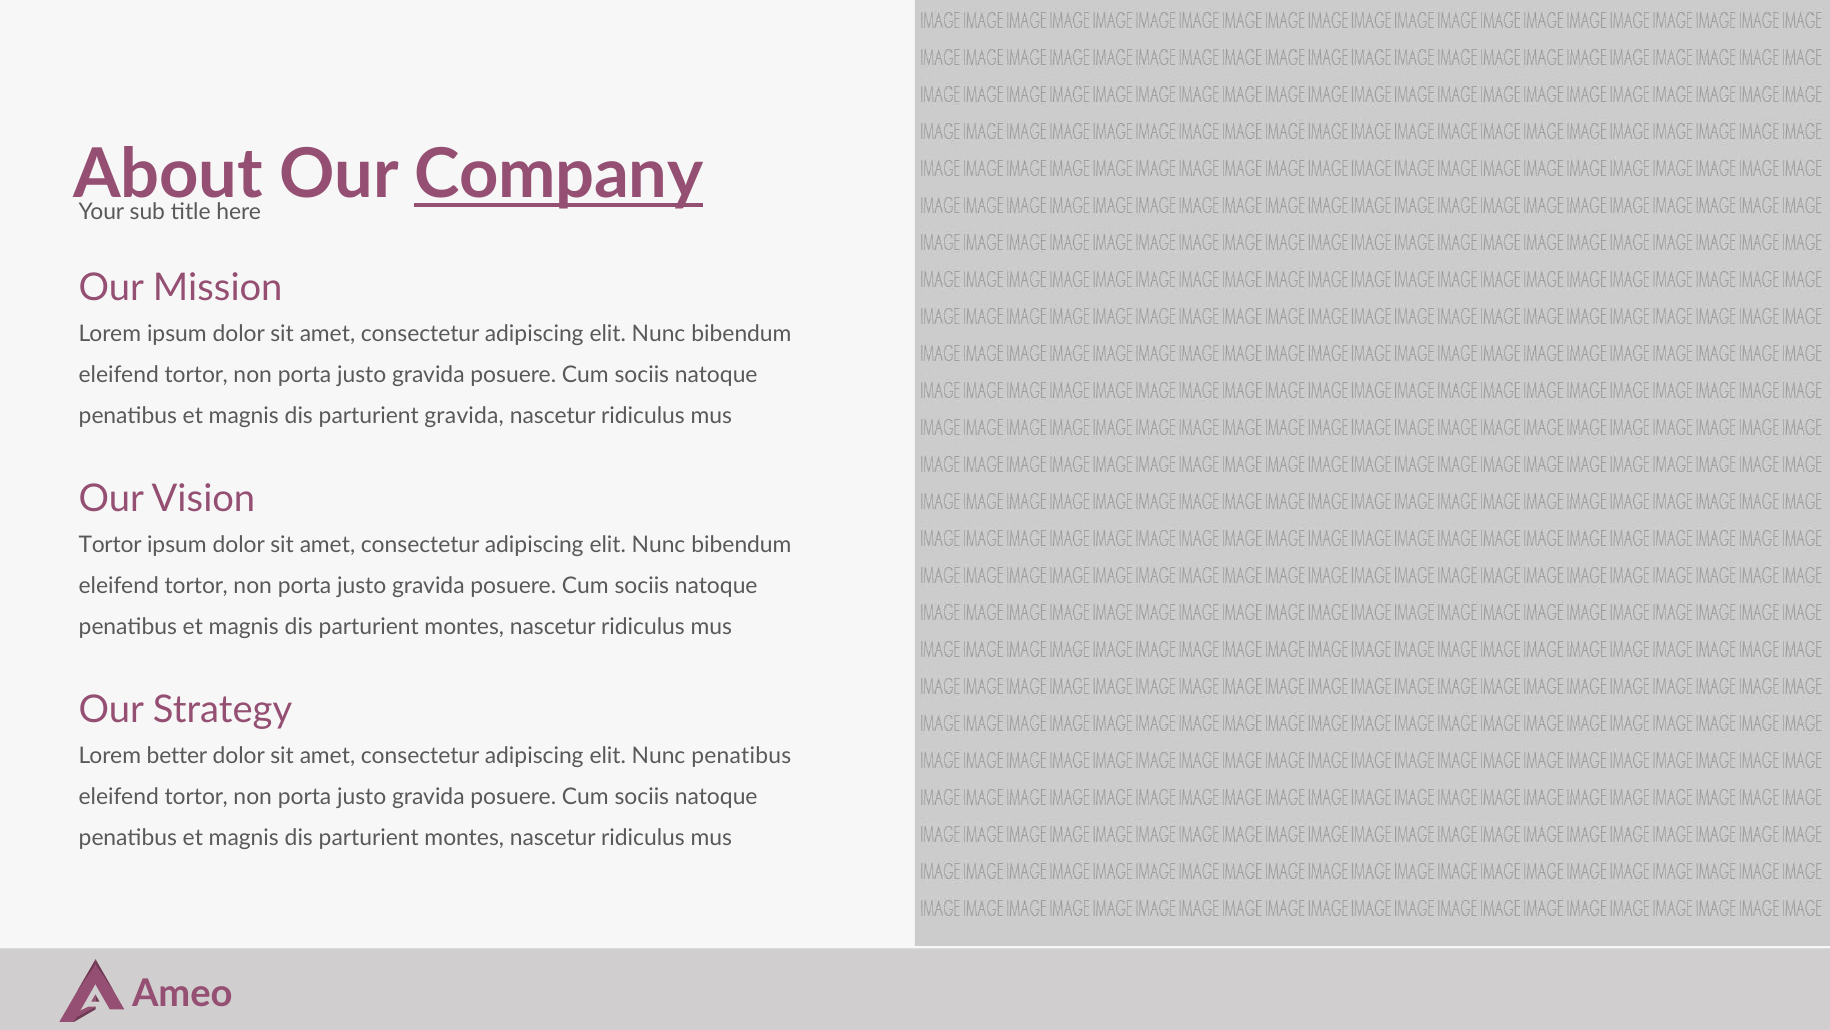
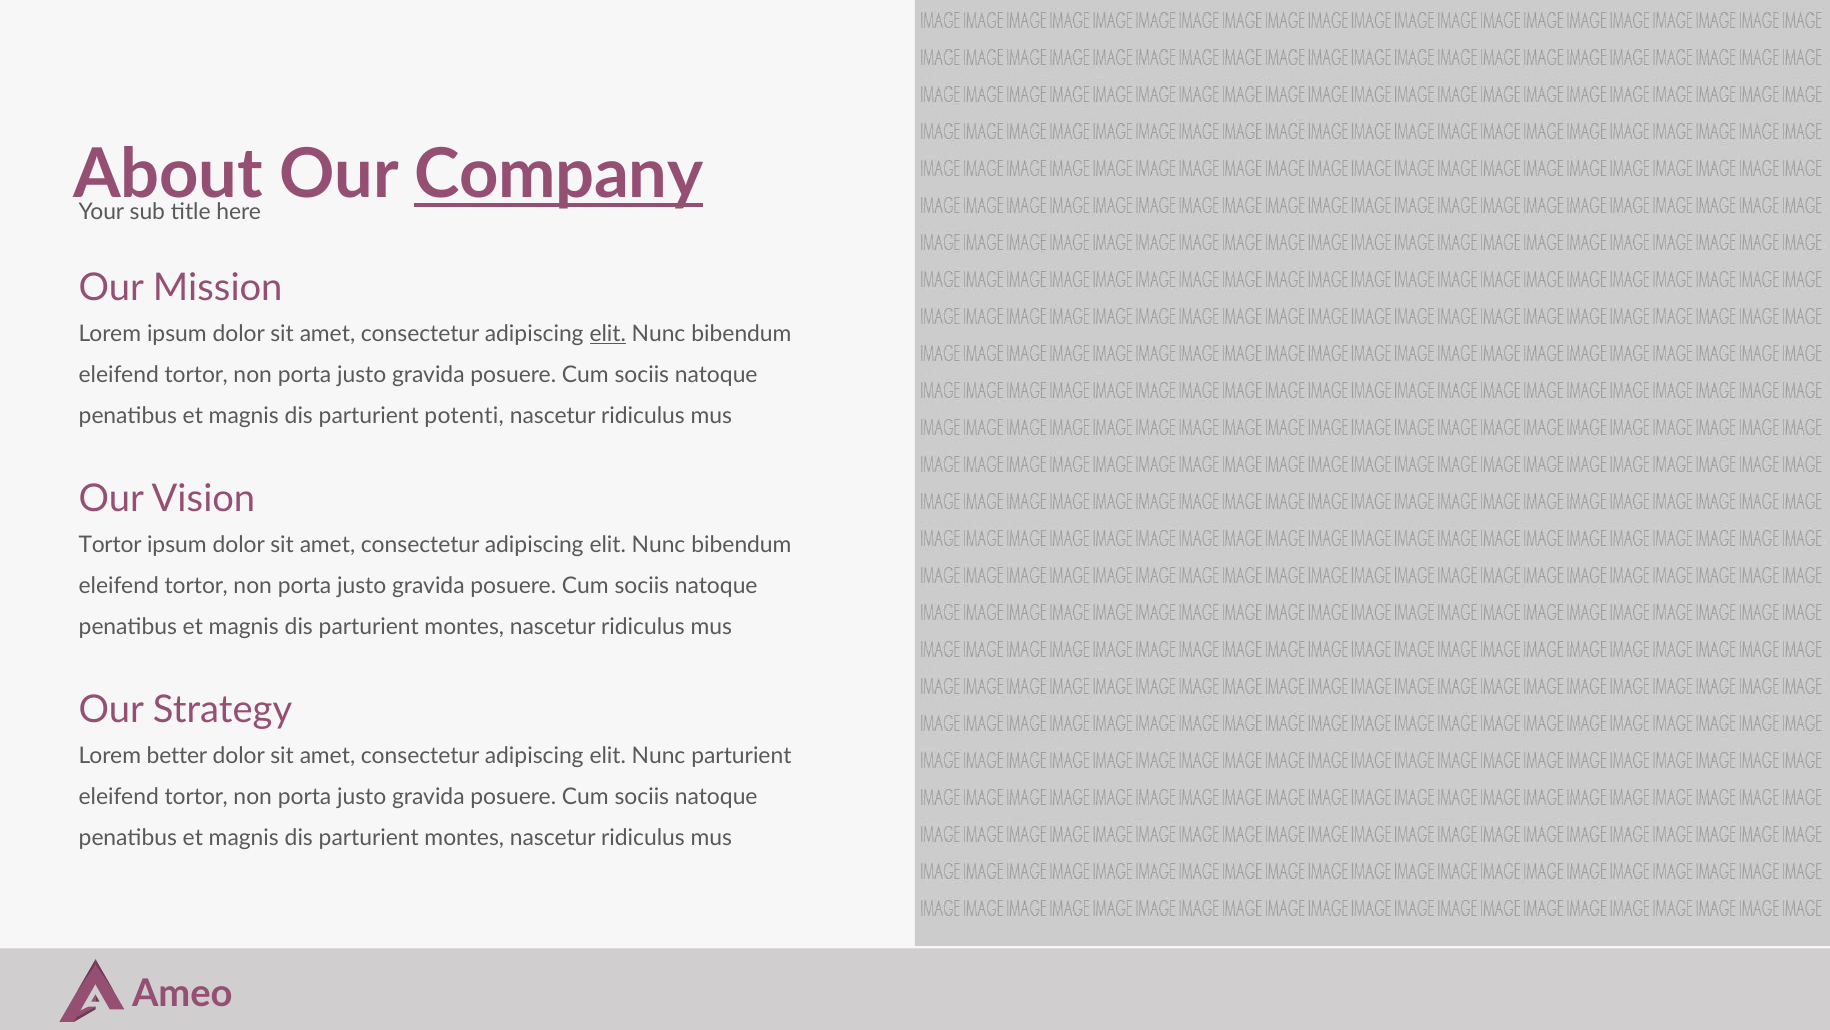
elit at (608, 334) underline: none -> present
parturient gravida: gravida -> potenti
Nunc penatibus: penatibus -> parturient
